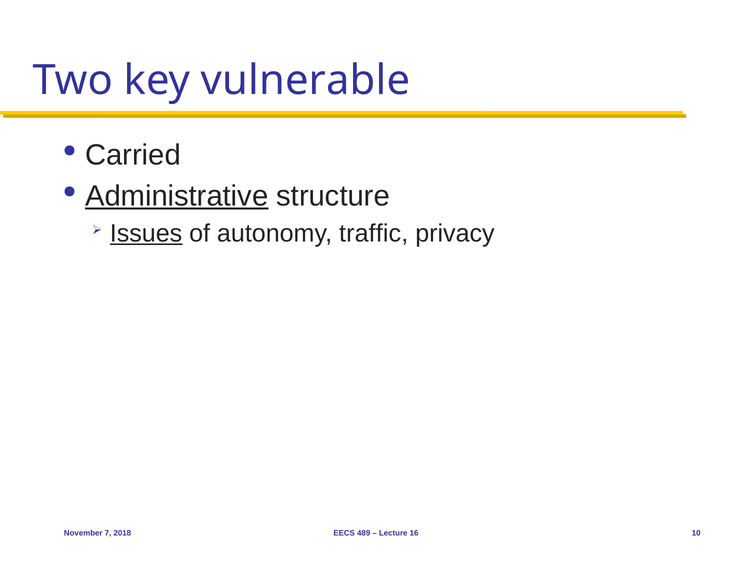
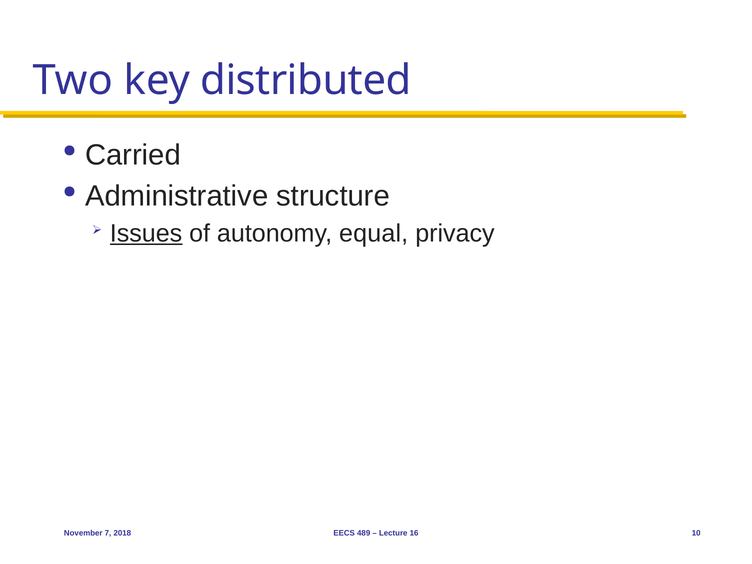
vulnerable: vulnerable -> distributed
Administrative underline: present -> none
traffic: traffic -> equal
